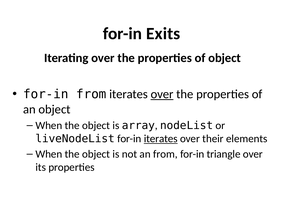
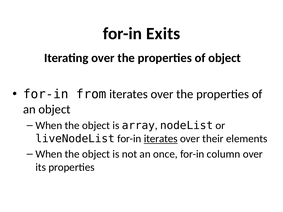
over at (162, 94) underline: present -> none
an from: from -> once
triangle: triangle -> column
